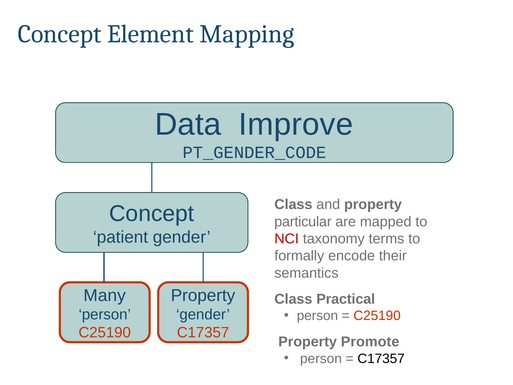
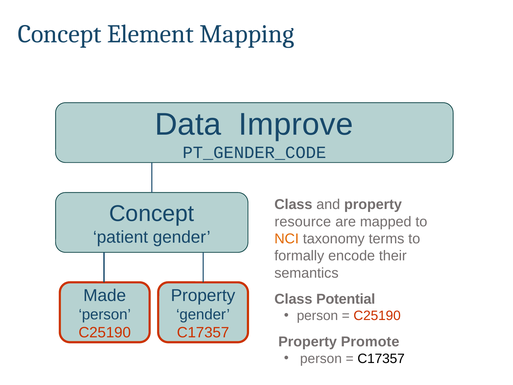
particular: particular -> resource
NCI colour: red -> orange
Many: Many -> Made
Practical: Practical -> Potential
